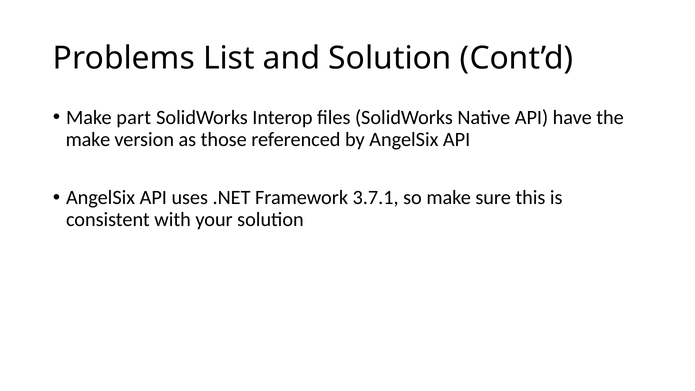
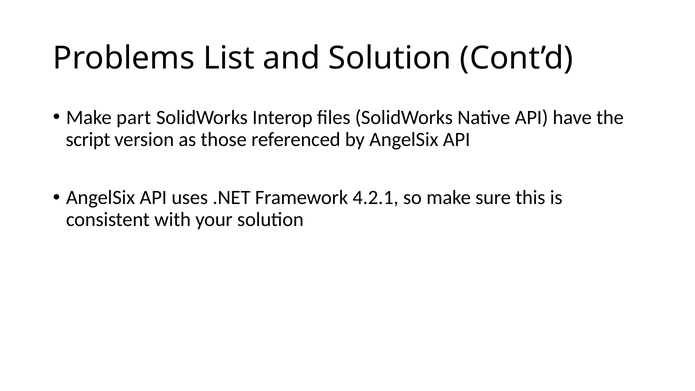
make at (88, 139): make -> script
3.7.1: 3.7.1 -> 4.2.1
